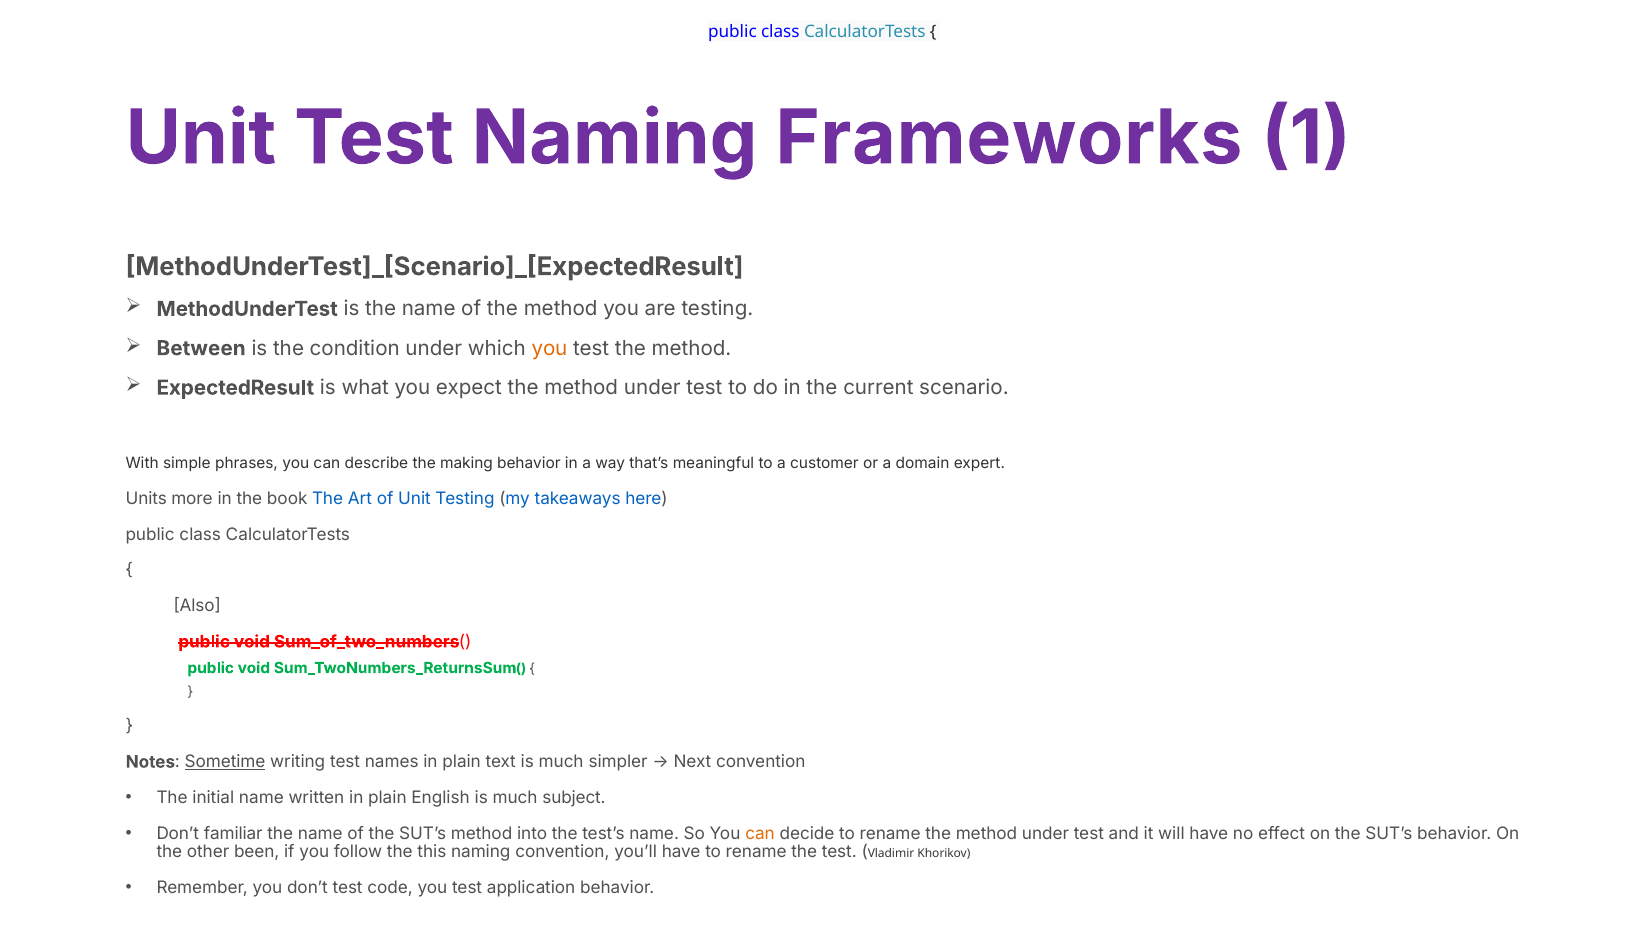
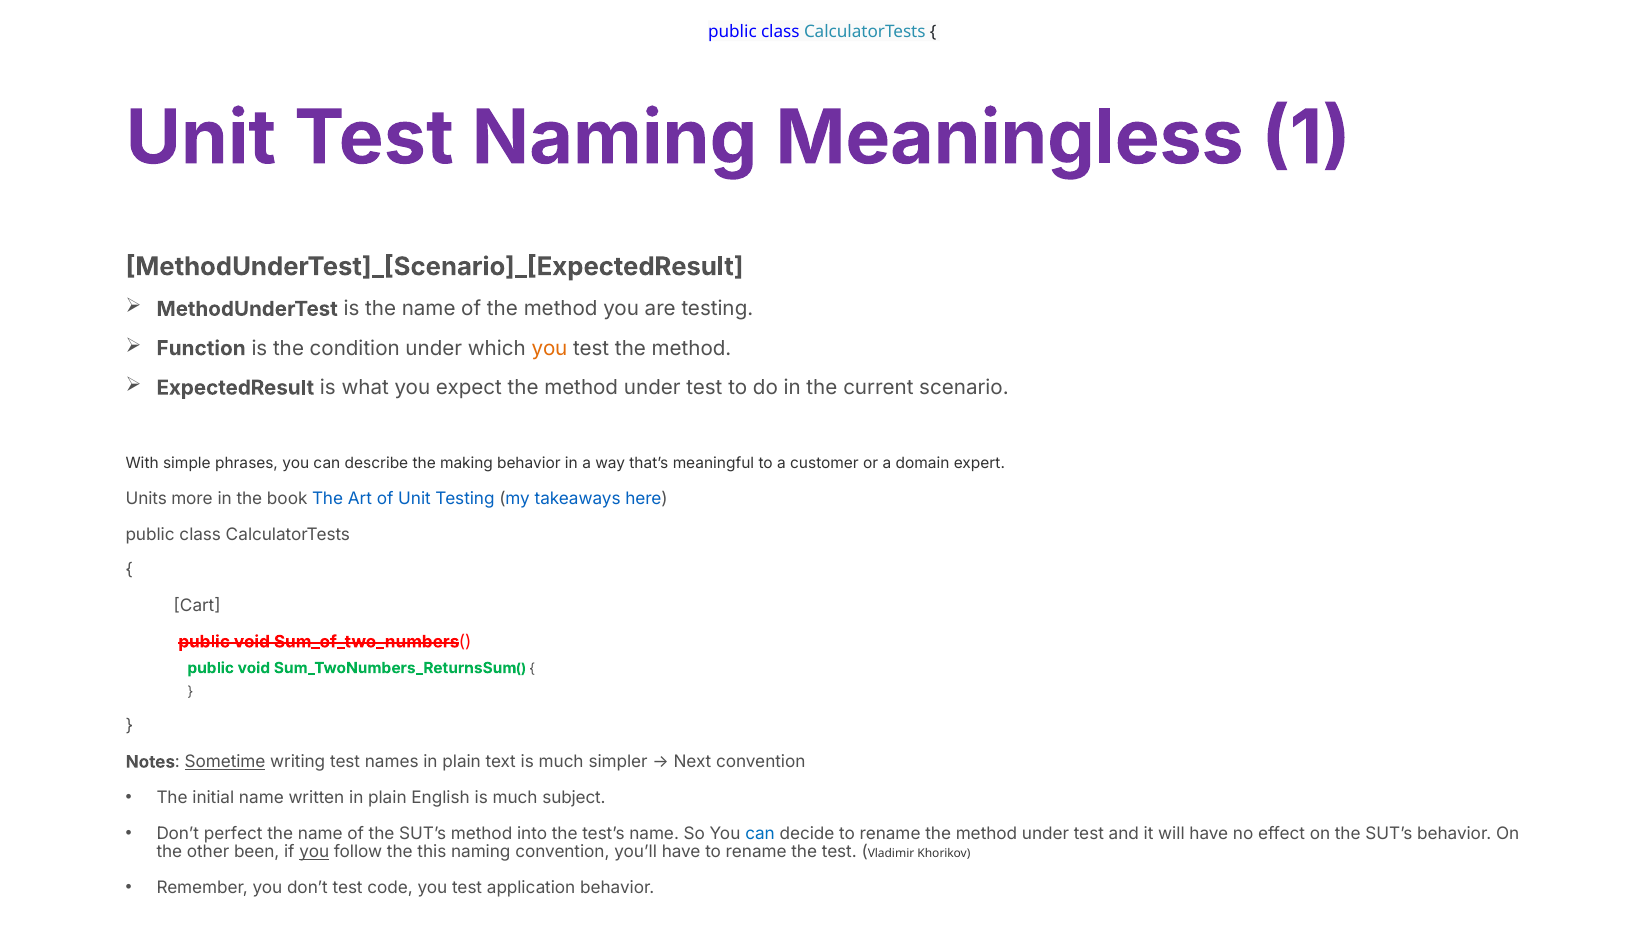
Frameworks: Frameworks -> Meaningless
Between: Between -> Function
Also: Also -> Cart
familiar: familiar -> perfect
can at (760, 833) colour: orange -> blue
you at (314, 852) underline: none -> present
